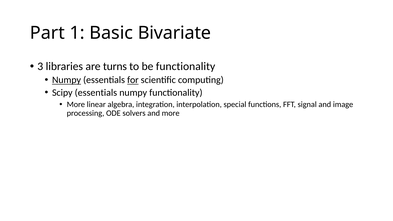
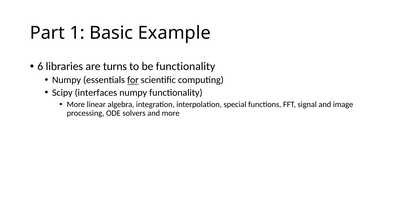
Bivariate: Bivariate -> Example
3: 3 -> 6
Numpy at (67, 80) underline: present -> none
Scipy essentials: essentials -> interfaces
